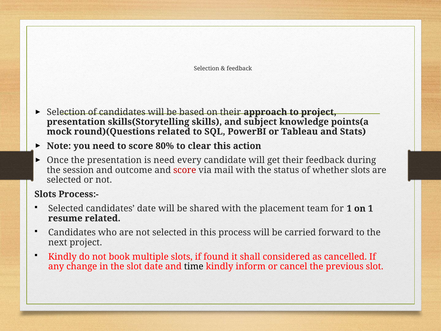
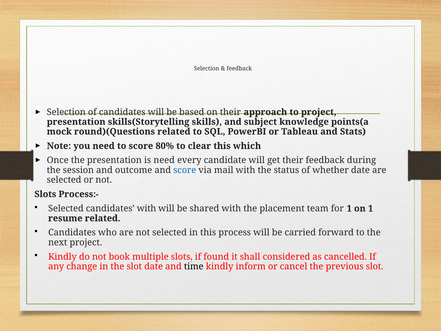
action: action -> which
score at (185, 170) colour: red -> blue
whether slots: slots -> date
candidates date: date -> with
